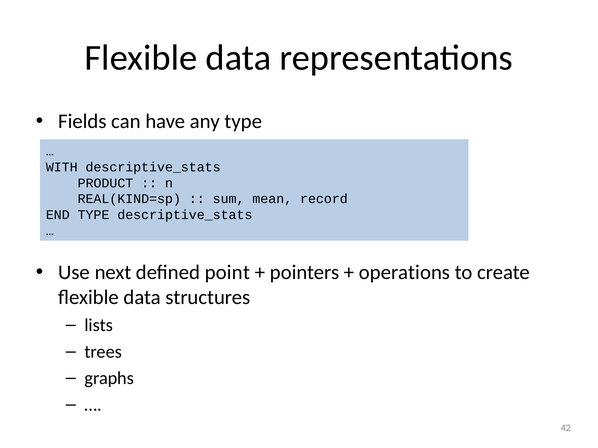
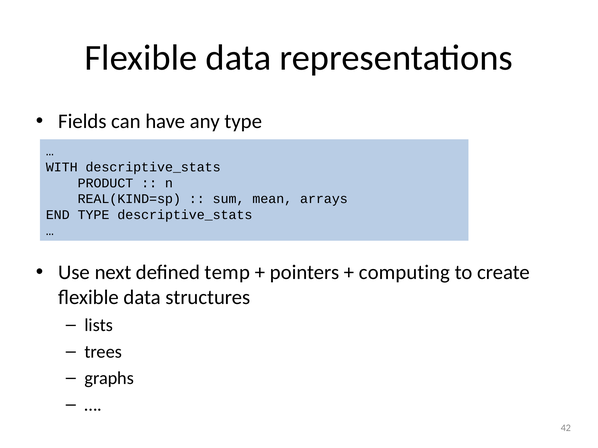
record: record -> arrays
point: point -> temp
operations: operations -> computing
